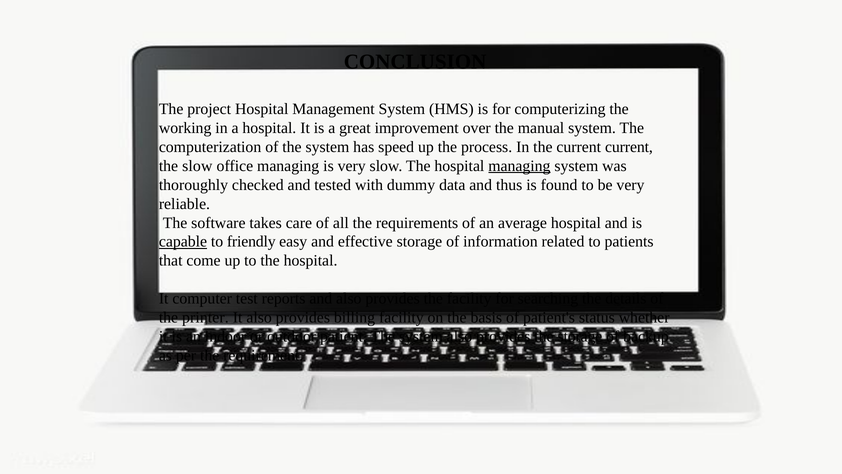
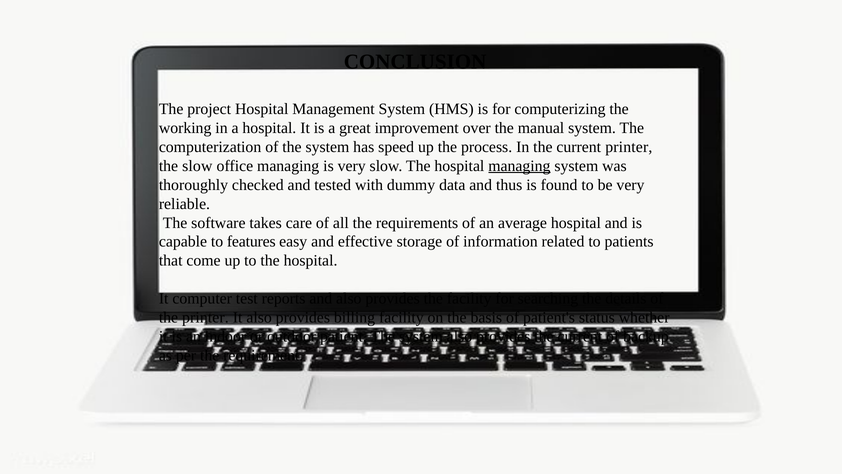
current current: current -> printer
capable underline: present -> none
friendly: friendly -> features
provides the storage: storage -> current
